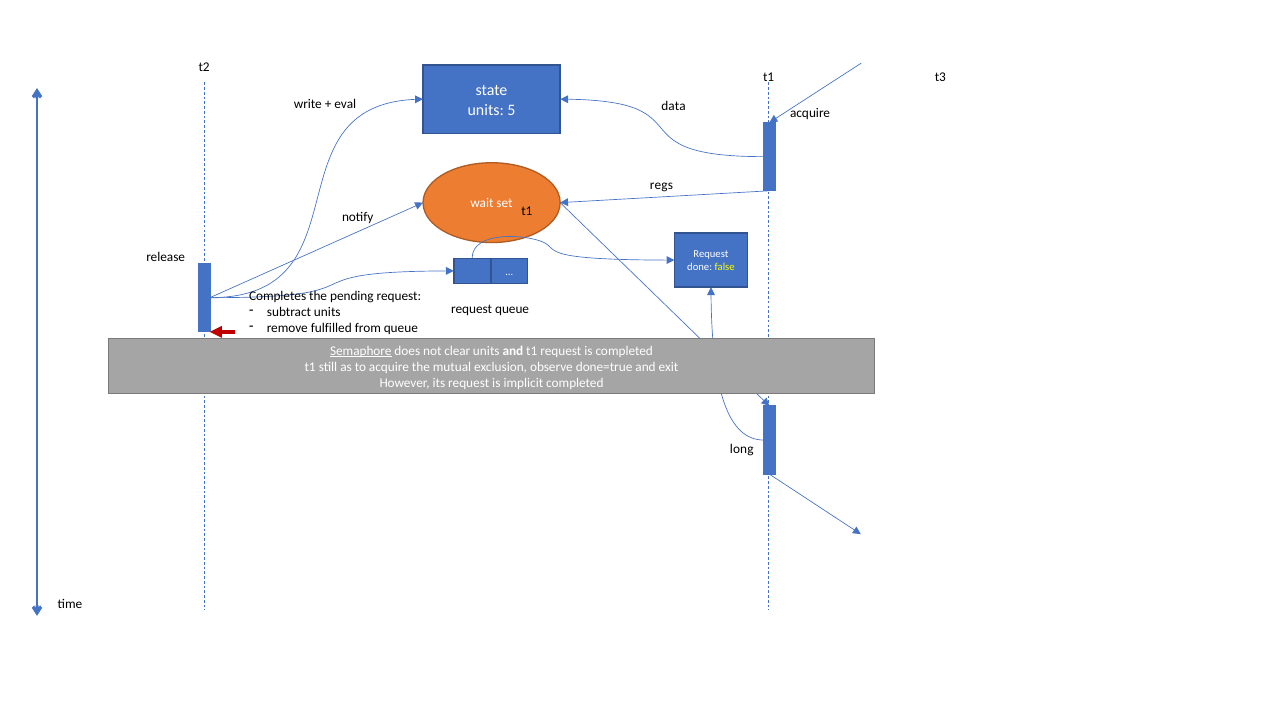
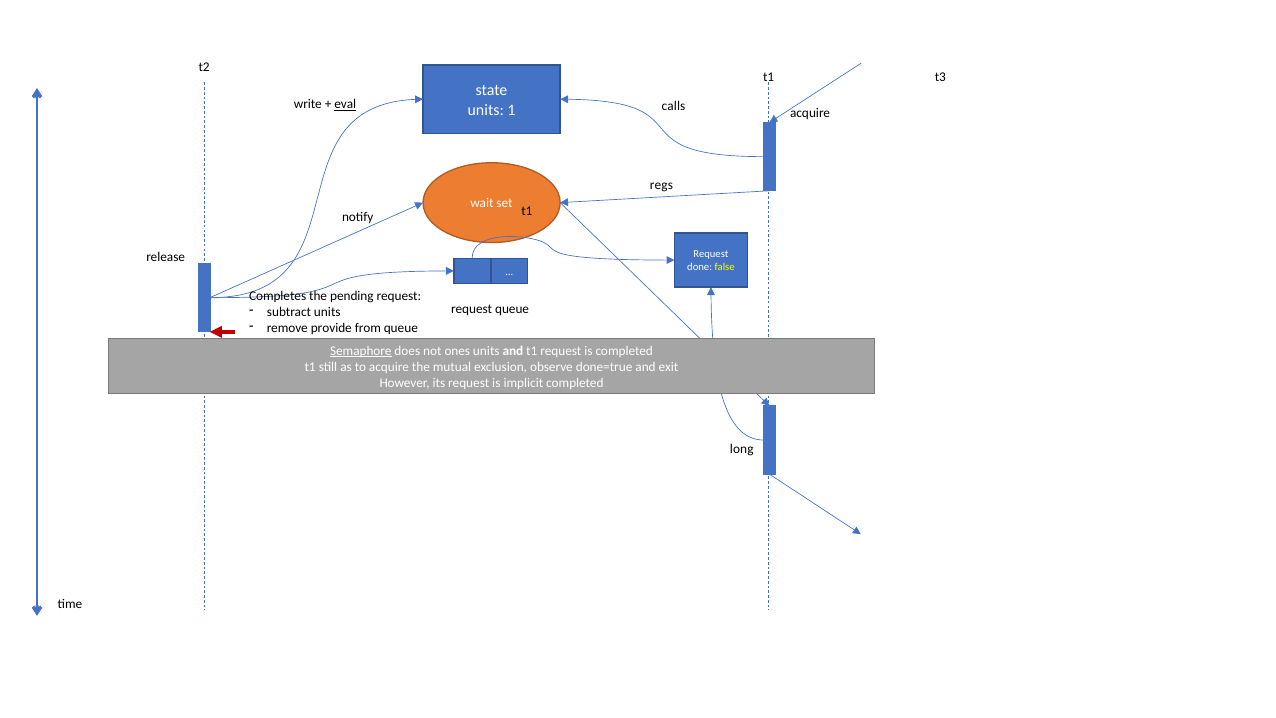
eval underline: none -> present
data: data -> calls
5: 5 -> 1
fulfilled: fulfilled -> provide
clear: clear -> ones
